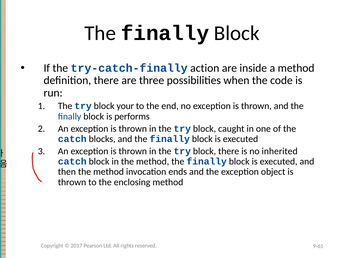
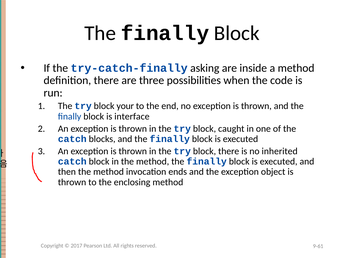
action: action -> asking
performs: performs -> interface
